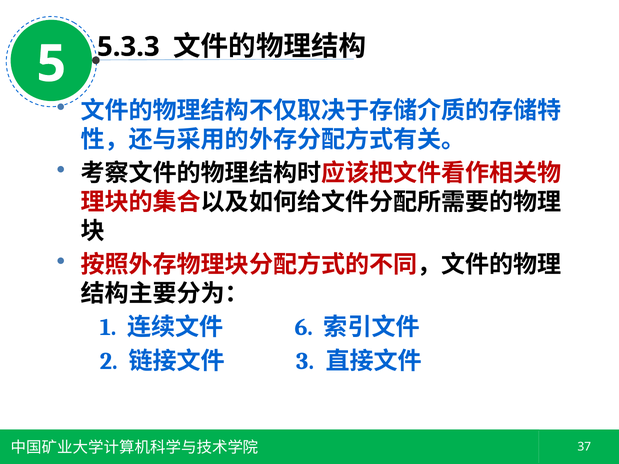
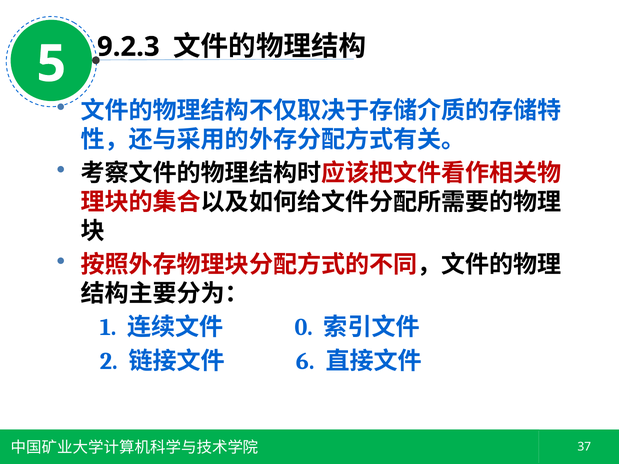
5.3.3: 5.3.3 -> 9.2.3
6: 6 -> 0
3: 3 -> 6
